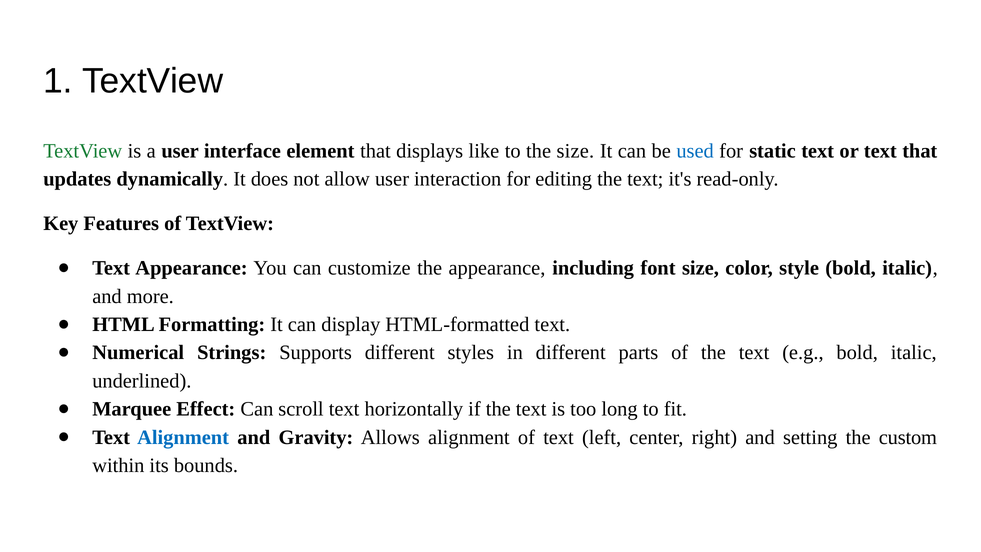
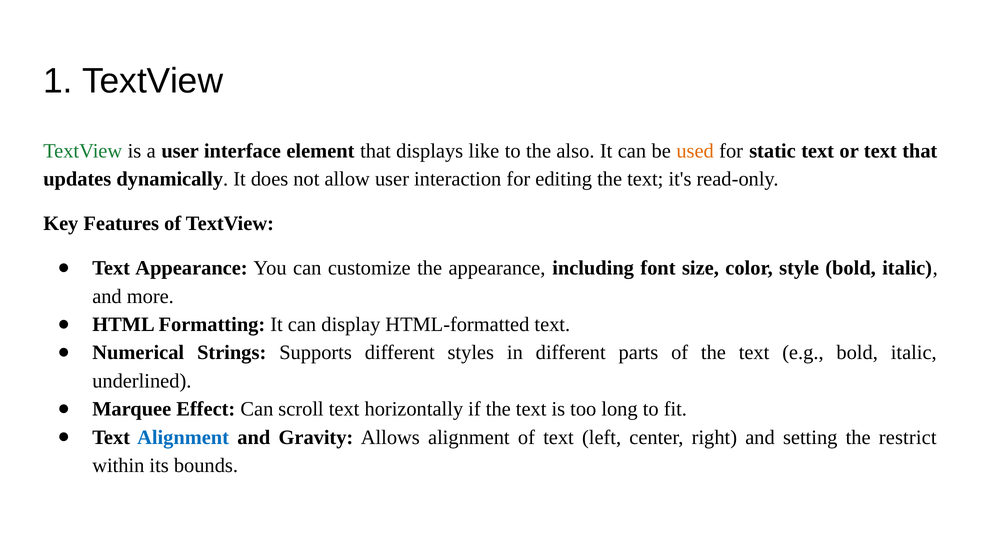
the size: size -> also
used colour: blue -> orange
custom: custom -> restrict
